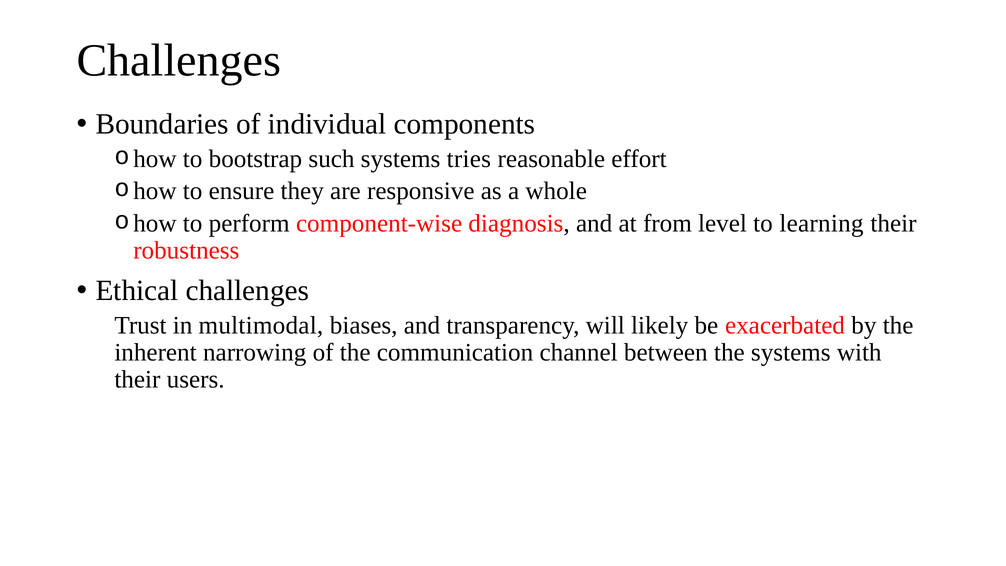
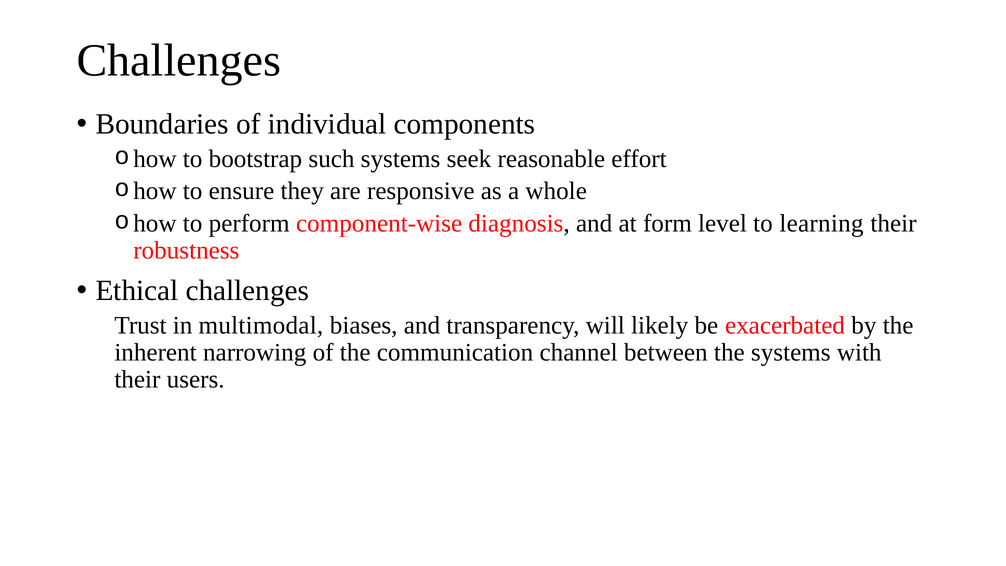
tries: tries -> seek
from: from -> form
